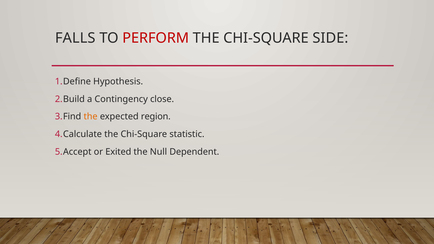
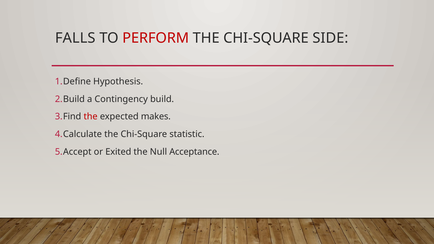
close: close -> build
the at (91, 117) colour: orange -> red
region: region -> makes
Dependent: Dependent -> Acceptance
